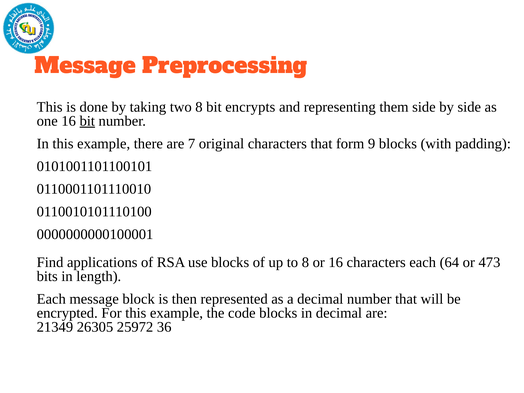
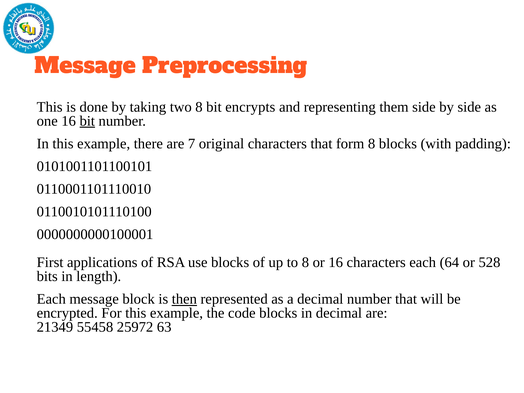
form 9: 9 -> 8
Find: Find -> First
473: 473 -> 528
then underline: none -> present
26305: 26305 -> 55458
36: 36 -> 63
